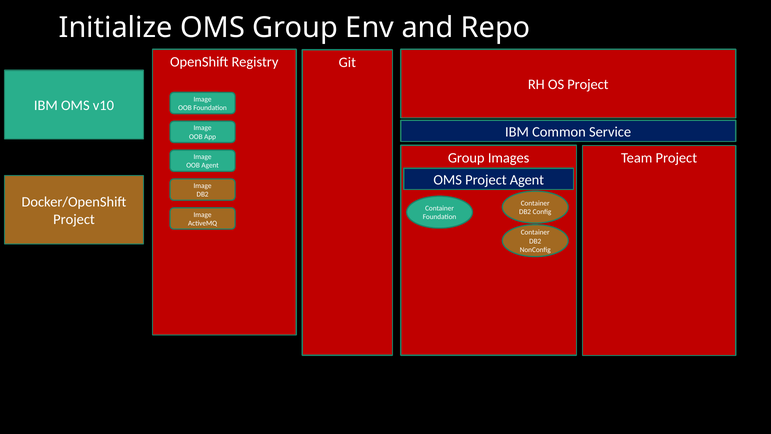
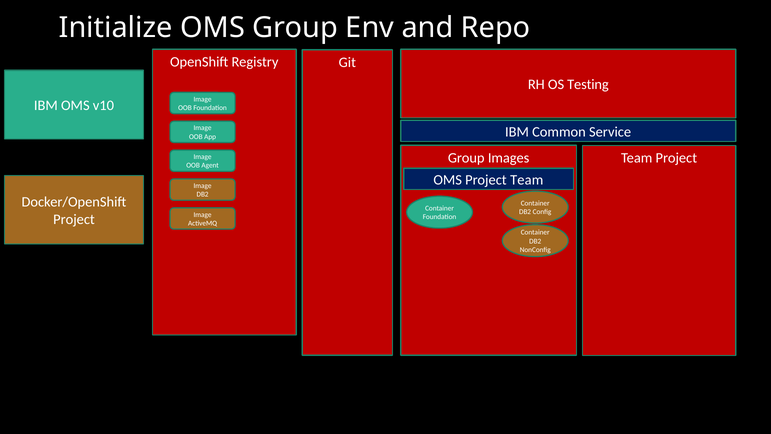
OS Project: Project -> Testing
Project Agent: Agent -> Team
